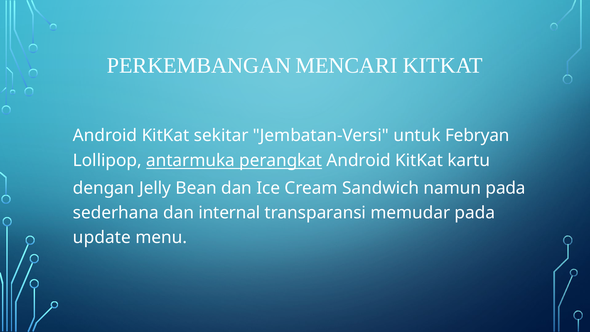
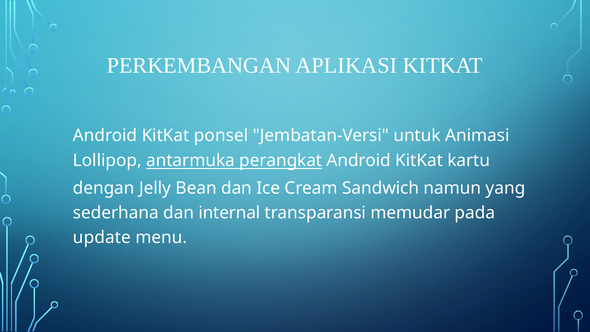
MENCARI: MENCARI -> APLIKASI
sekitar: sekitar -> ponsel
Febryan: Febryan -> Animasi
namun pada: pada -> yang
